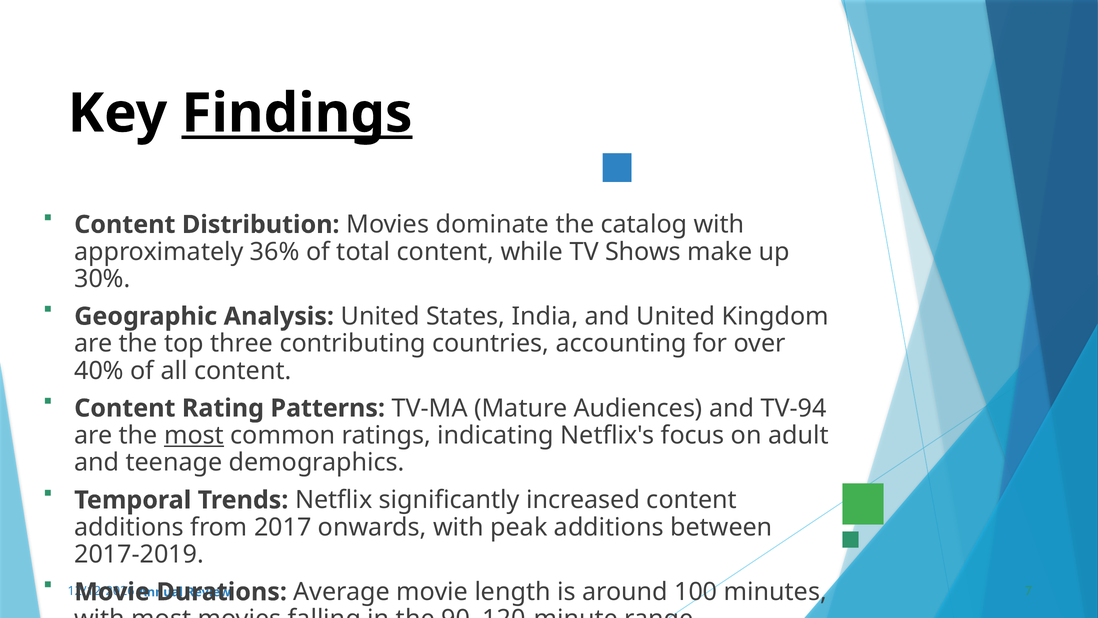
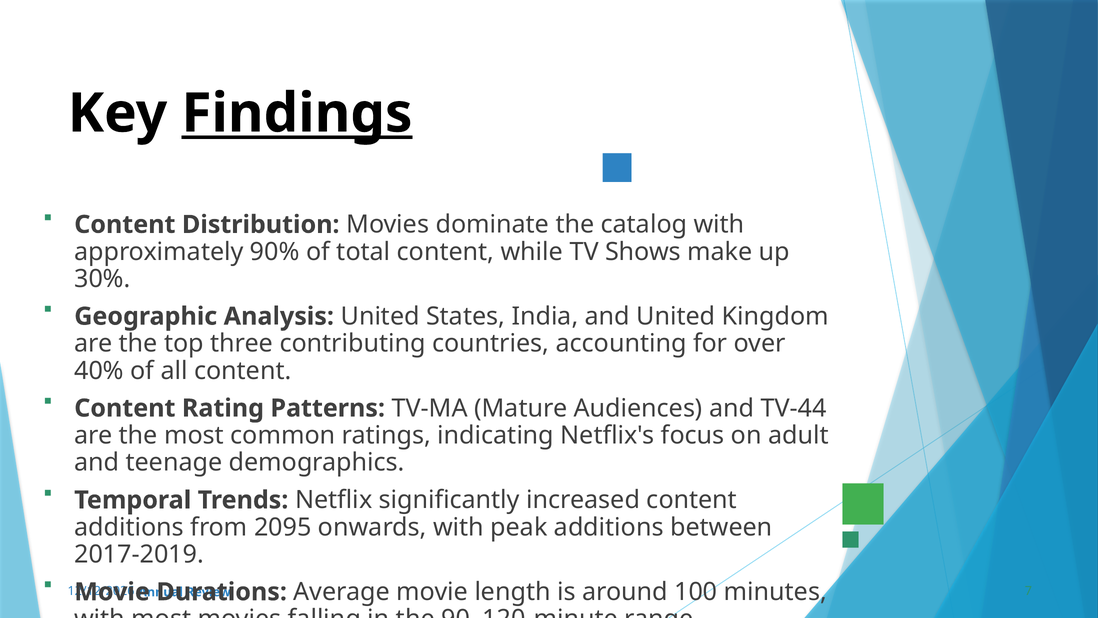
36%: 36% -> 90%
TV-94: TV-94 -> TV-44
most at (194, 435) underline: present -> none
2017: 2017 -> 2095
